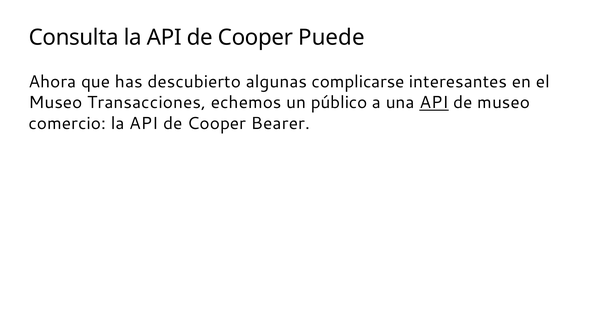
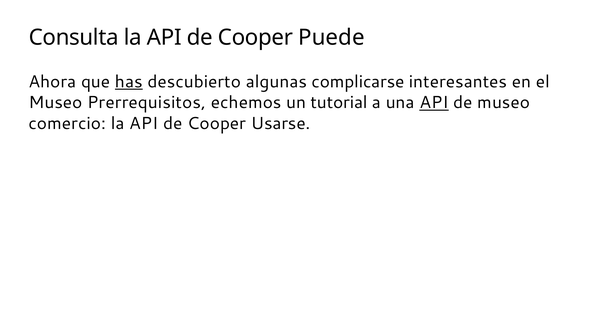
has underline: none -> present
Transacciones: Transacciones -> Prerrequisitos
público: público -> tutorial
Bearer: Bearer -> Usarse
